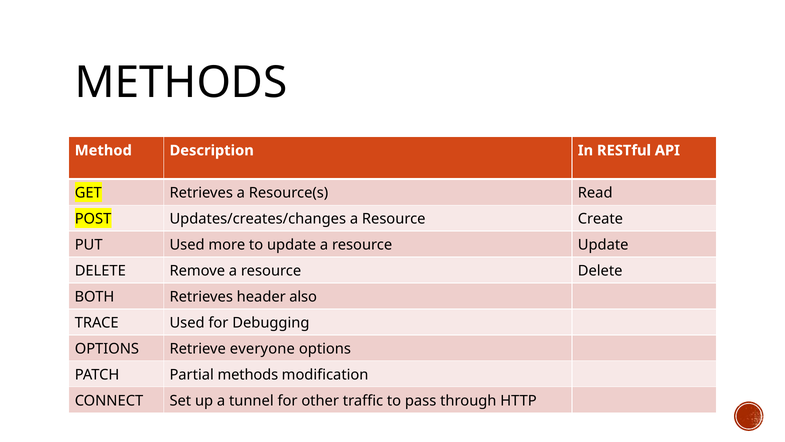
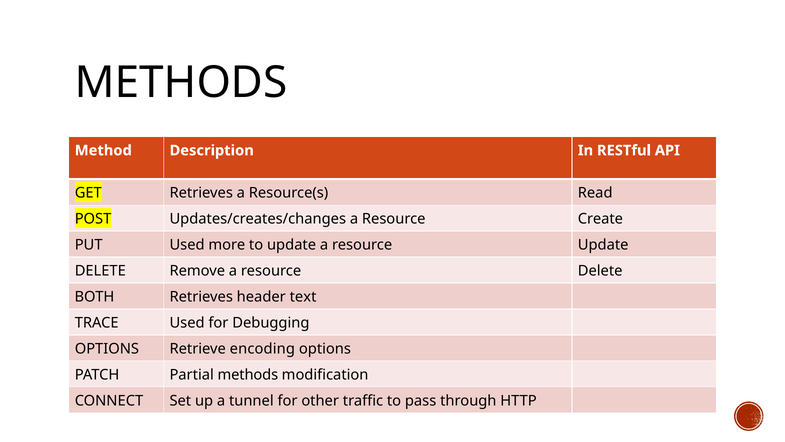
also: also -> text
everyone: everyone -> encoding
